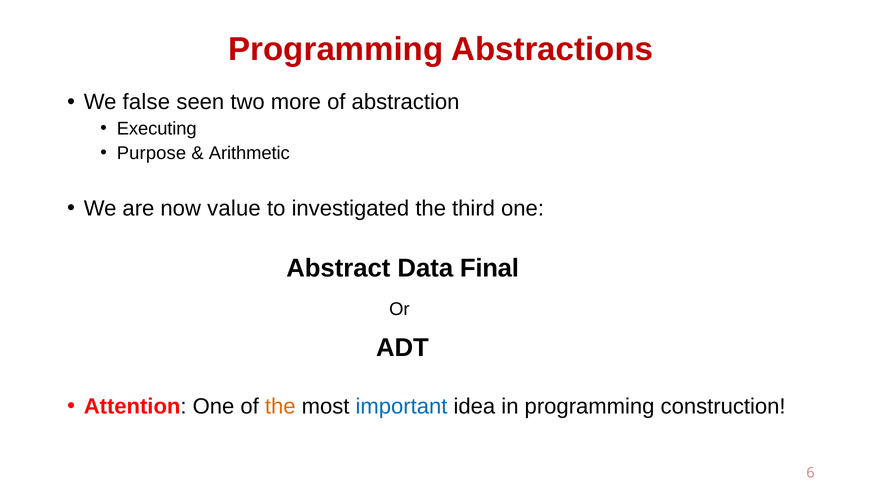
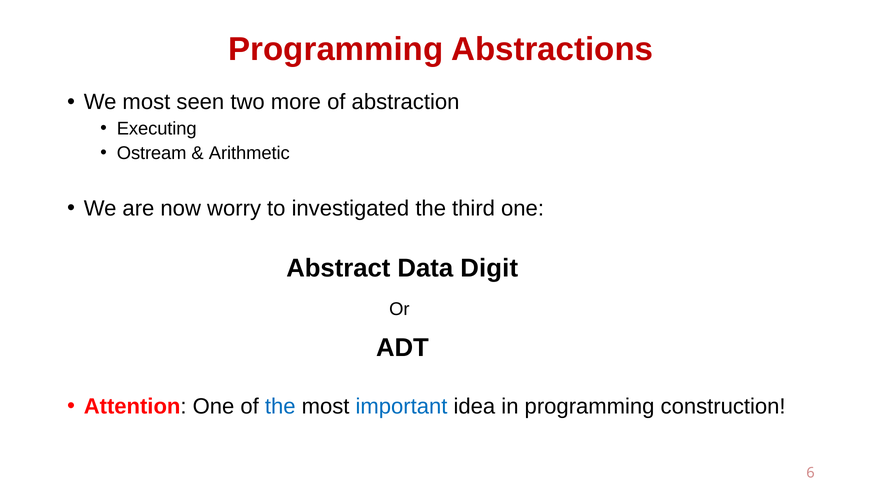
We false: false -> most
Purpose: Purpose -> Ostream
value: value -> worry
Final: Final -> Digit
the at (280, 406) colour: orange -> blue
